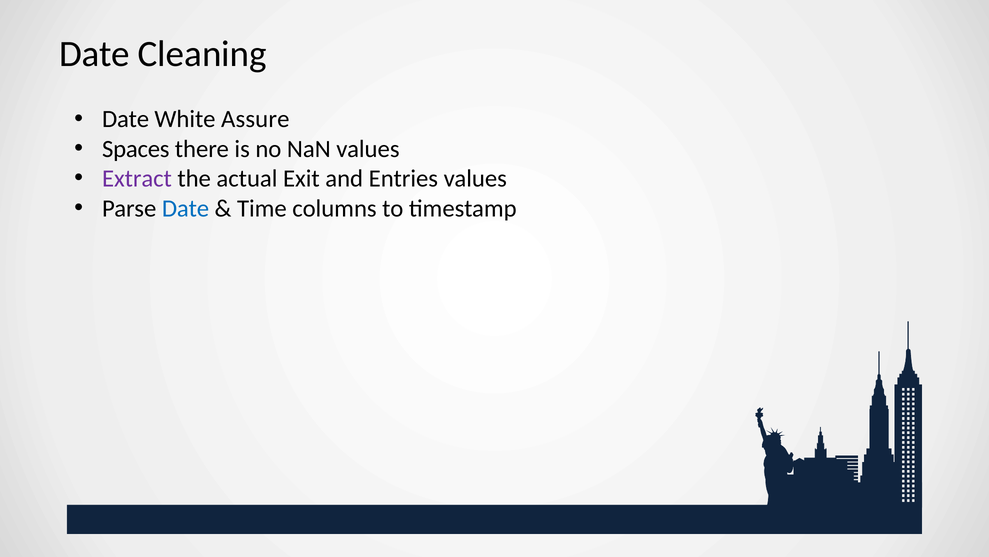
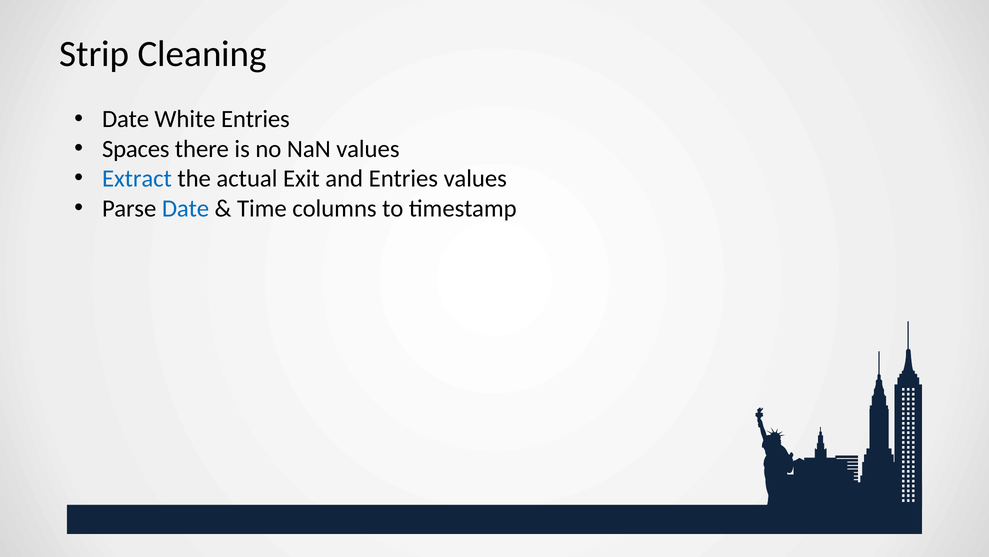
Date at (94, 54): Date -> Strip
White Assure: Assure -> Entries
Extract colour: purple -> blue
